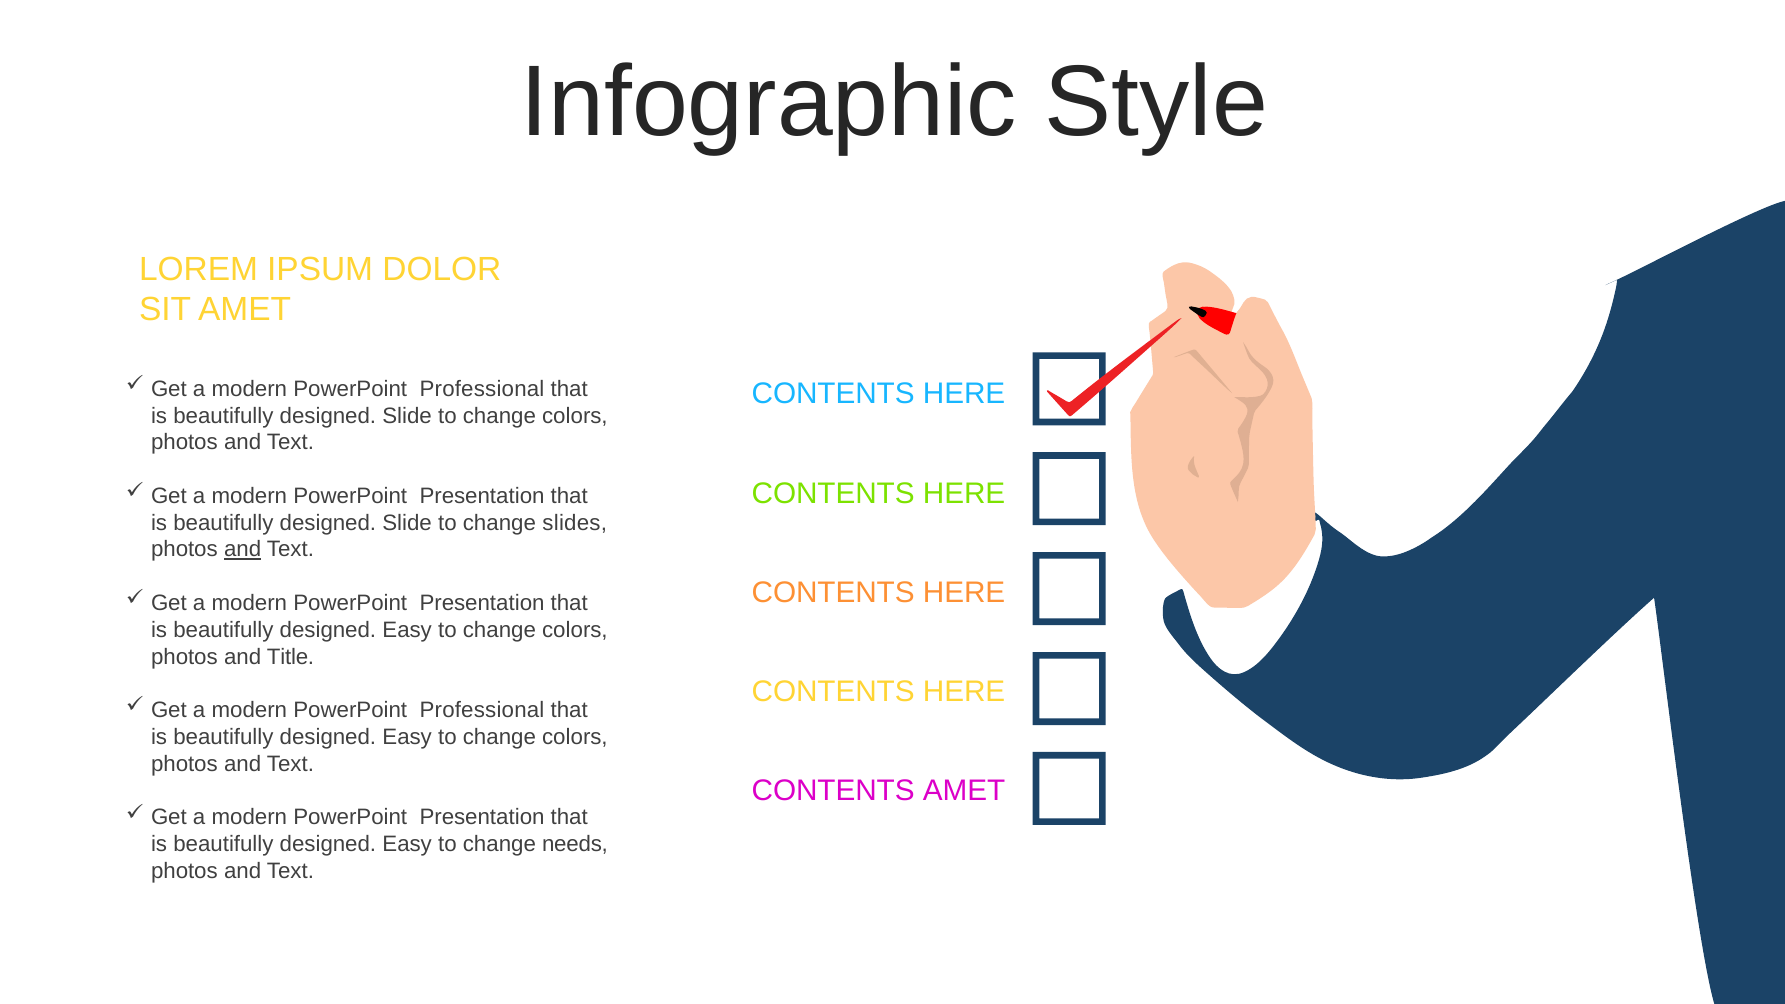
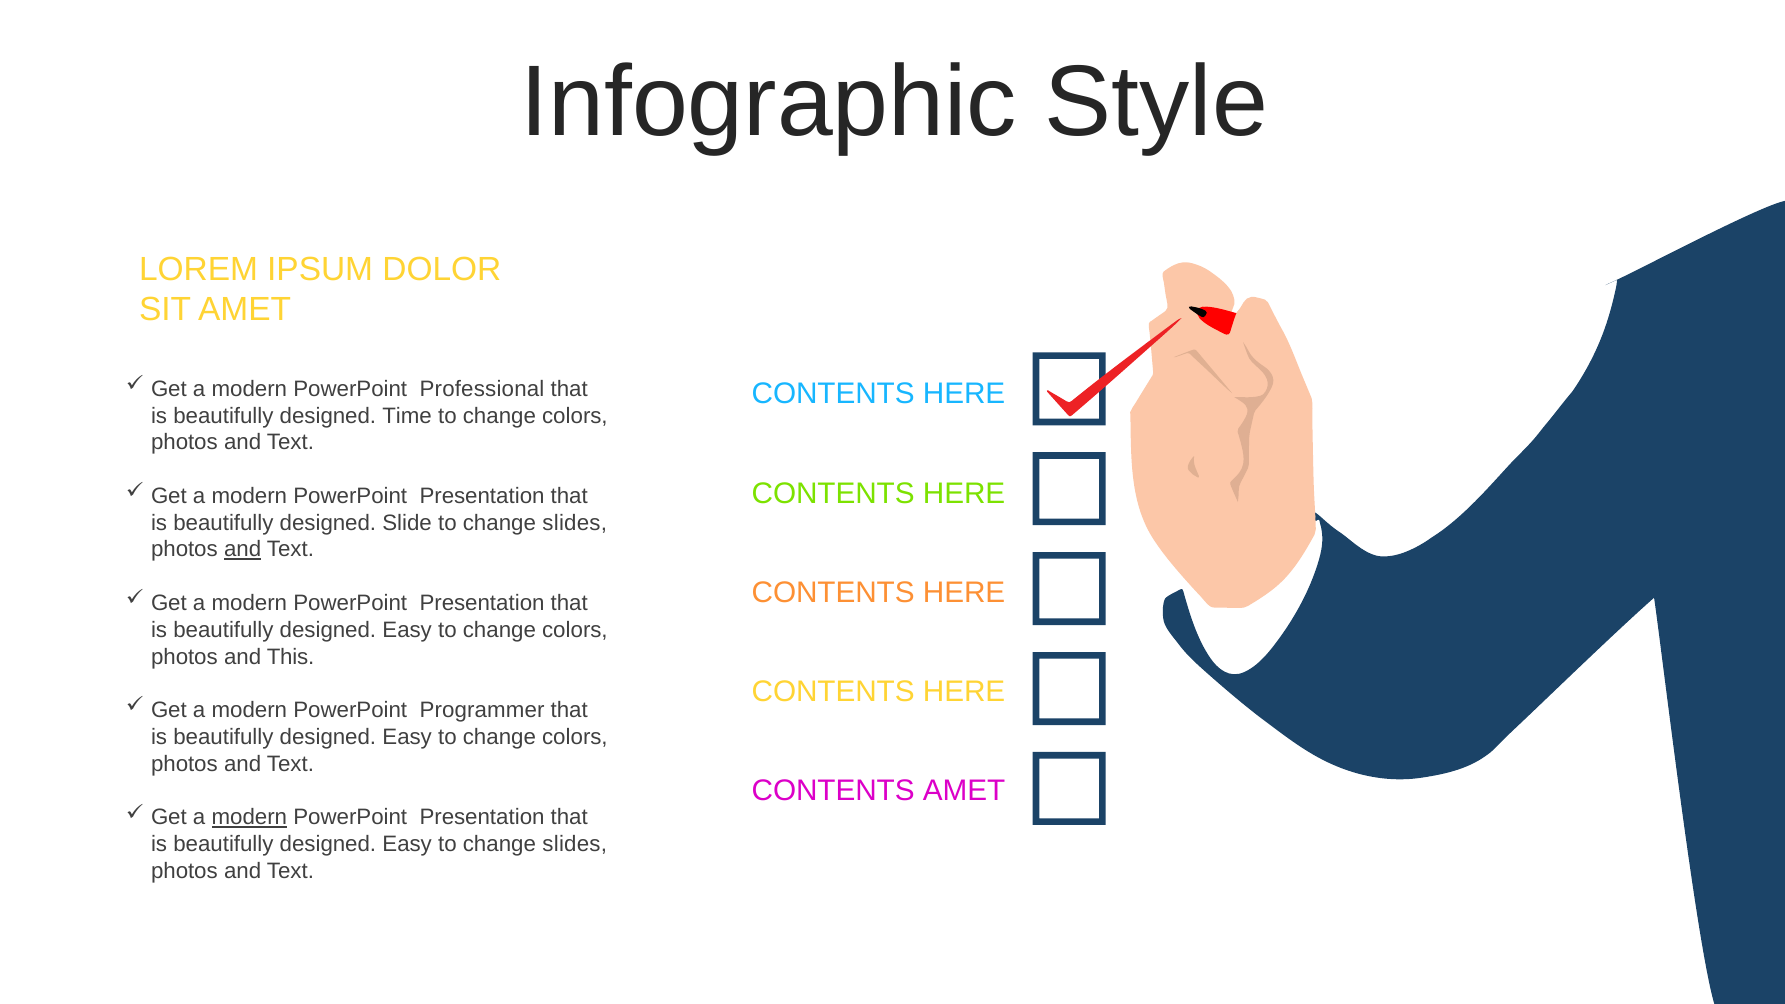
Slide at (407, 416): Slide -> Time
Title: Title -> This
Professional at (482, 710): Professional -> Programmer
modern at (249, 817) underline: none -> present
Easy to change needs: needs -> slides
